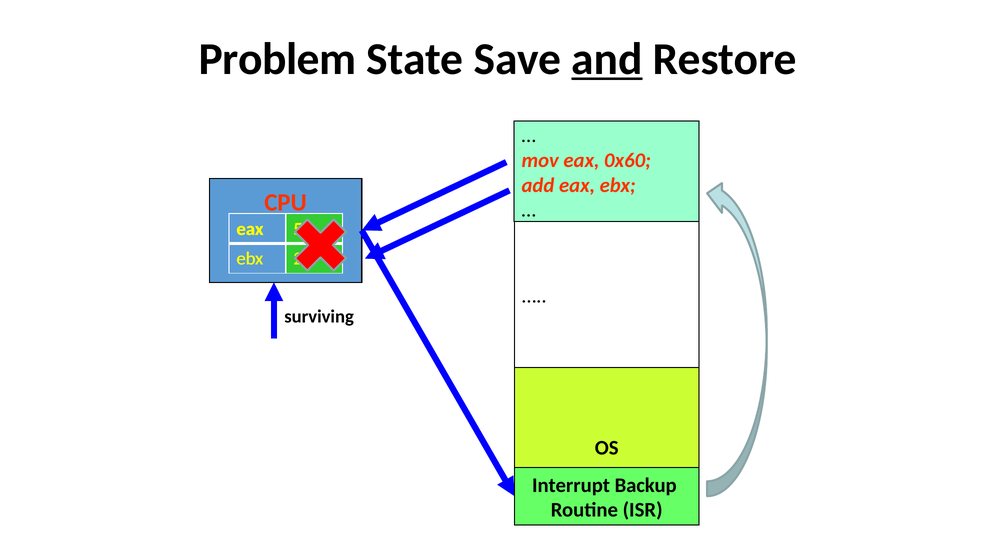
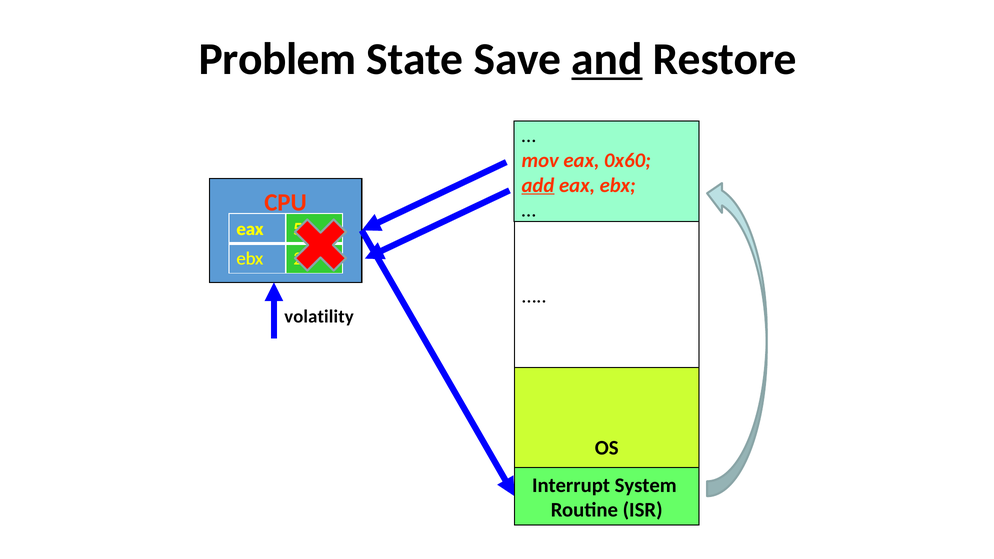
add underline: none -> present
surviving: surviving -> volatility
Backup: Backup -> System
